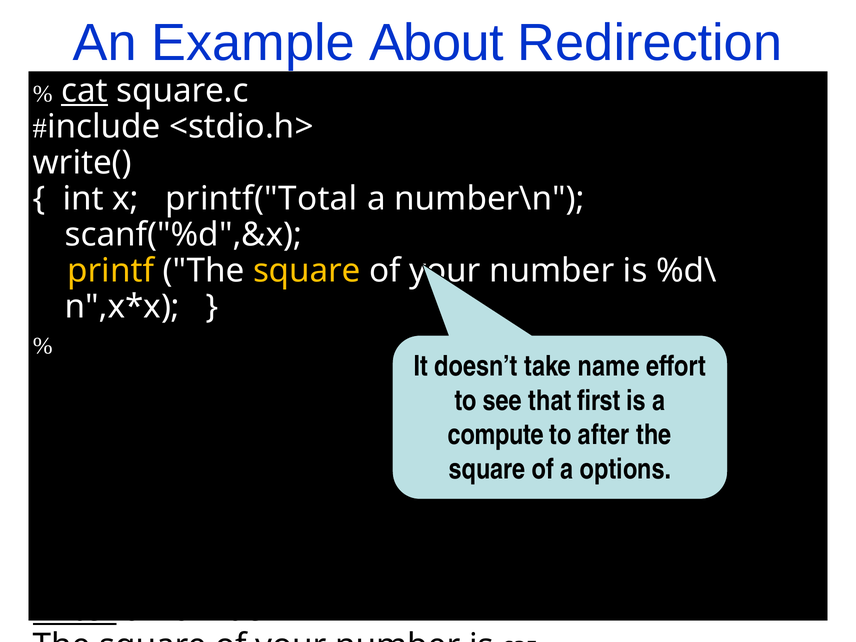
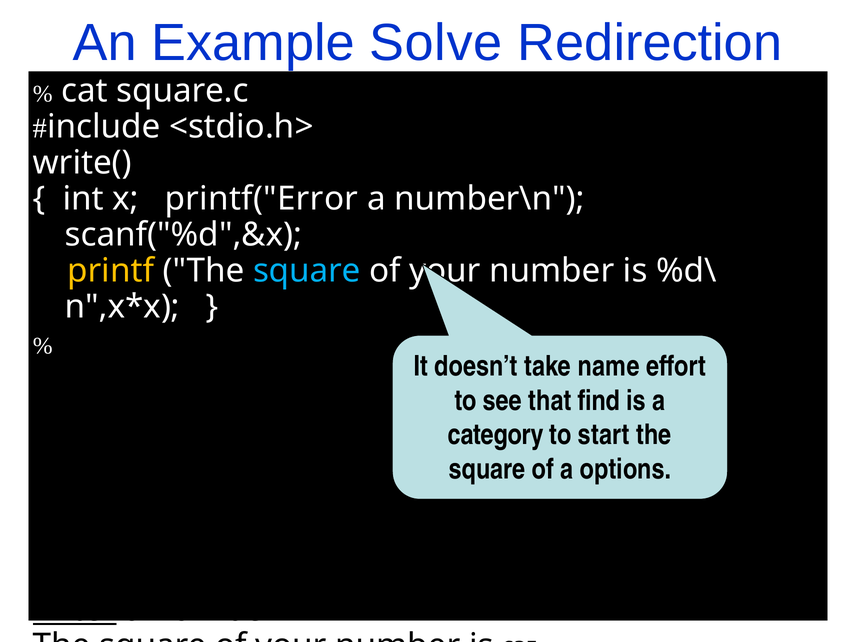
About: About -> Solve
cat at (85, 91) underline: present -> none
printf("Total: printf("Total -> printf("Error
square at (307, 271) colour: yellow -> light blue
first: first -> find
compute: compute -> category
after: after -> start
